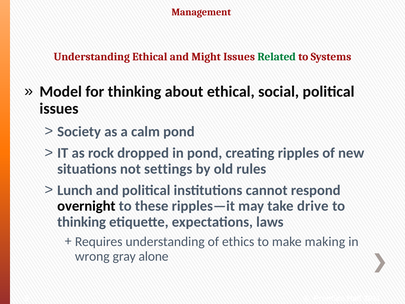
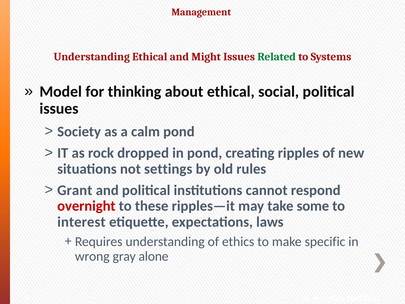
Lunch: Lunch -> Grant
overnight colour: black -> red
drive: drive -> some
thinking at (82, 222): thinking -> interest
making: making -> specific
